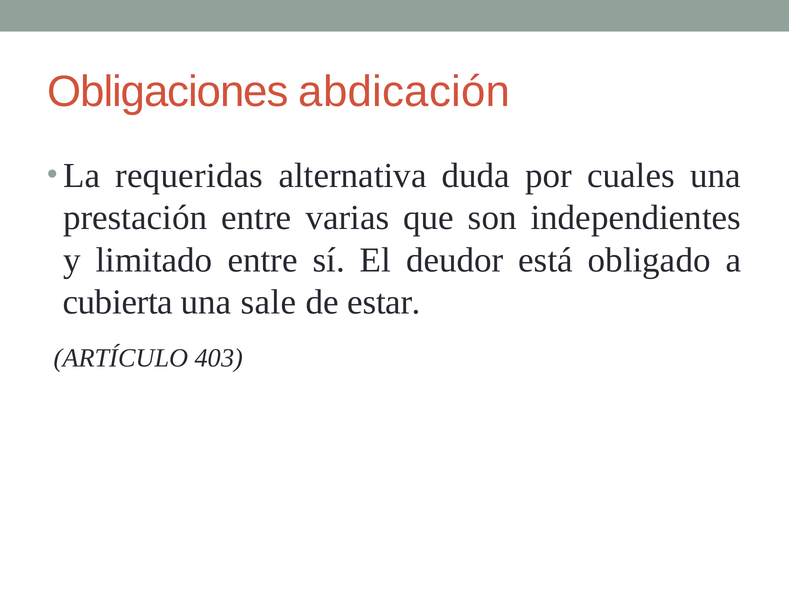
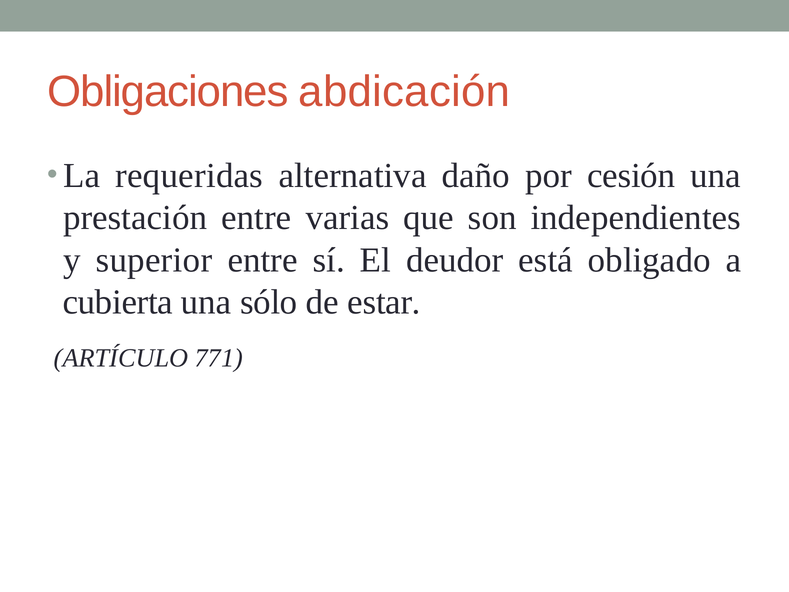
duda: duda -> daño
cuales: cuales -> cesión
limitado: limitado -> superior
sale: sale -> sólo
403: 403 -> 771
